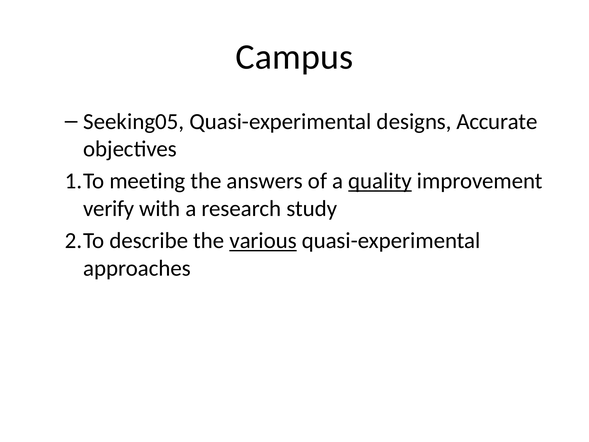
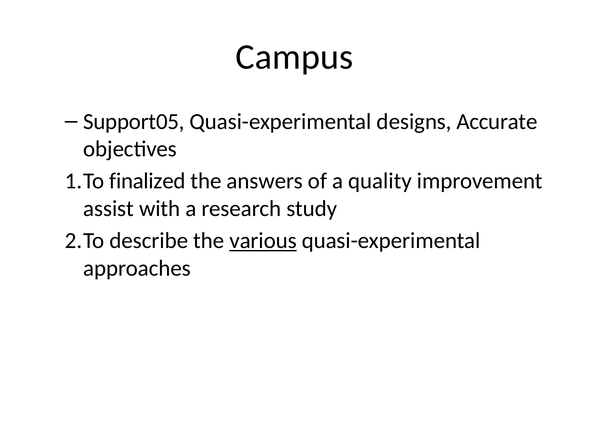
Seeking05: Seeking05 -> Support05
meeting: meeting -> finalized
quality underline: present -> none
verify: verify -> assist
